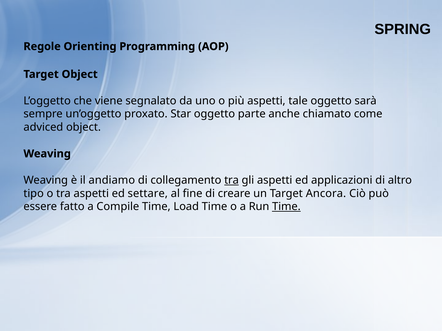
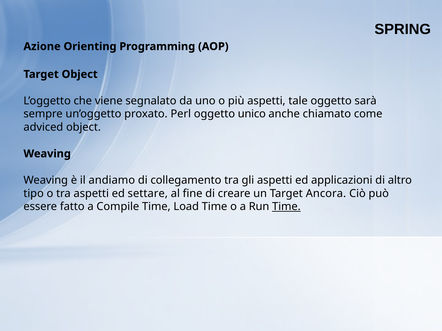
Regole: Regole -> Azione
Star: Star -> Perl
parte: parte -> unico
tra at (232, 180) underline: present -> none
